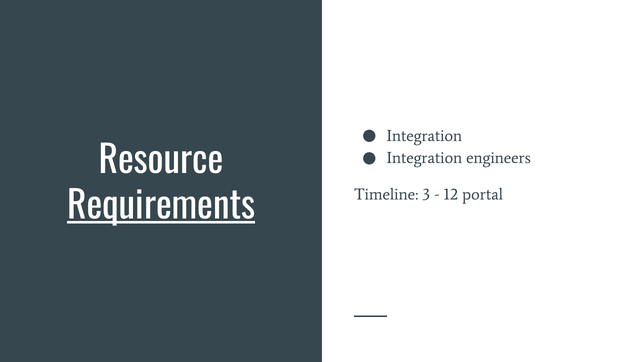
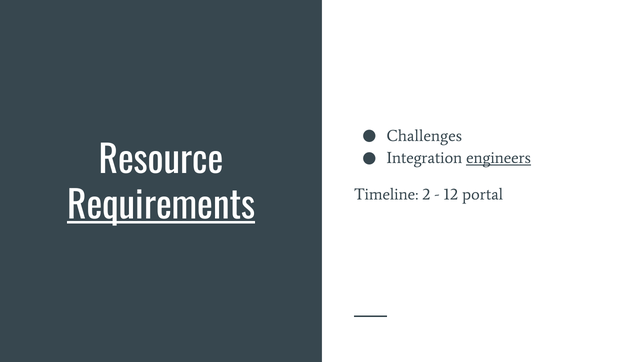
Integration at (424, 136): Integration -> Challenges
engineers underline: none -> present
3: 3 -> 2
